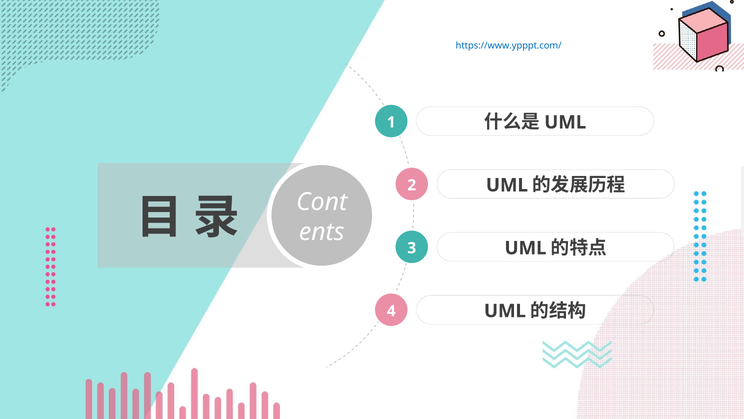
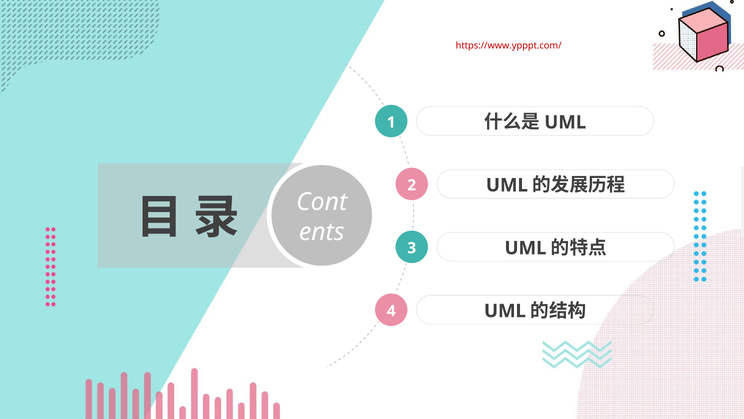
https://www.ypppt.com/ colour: blue -> red
